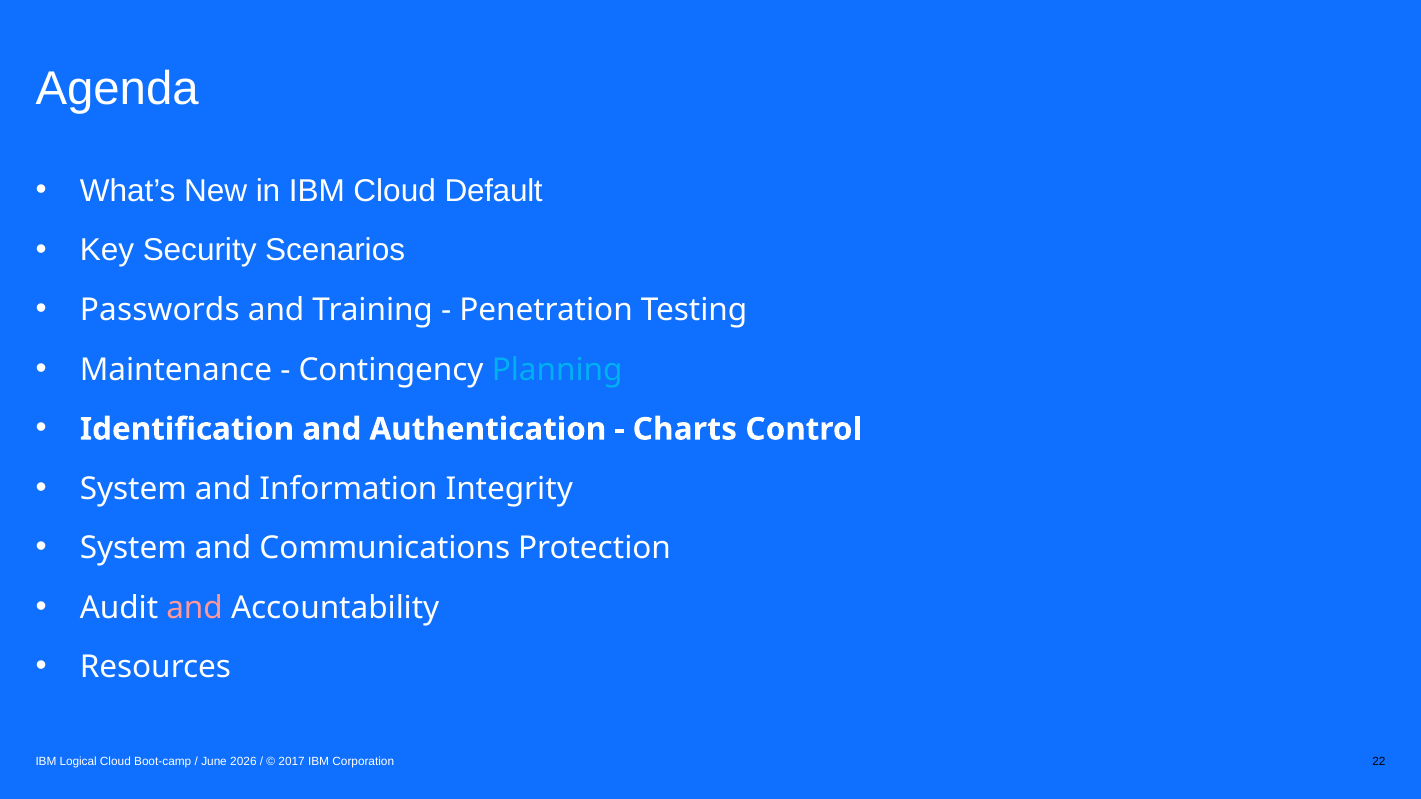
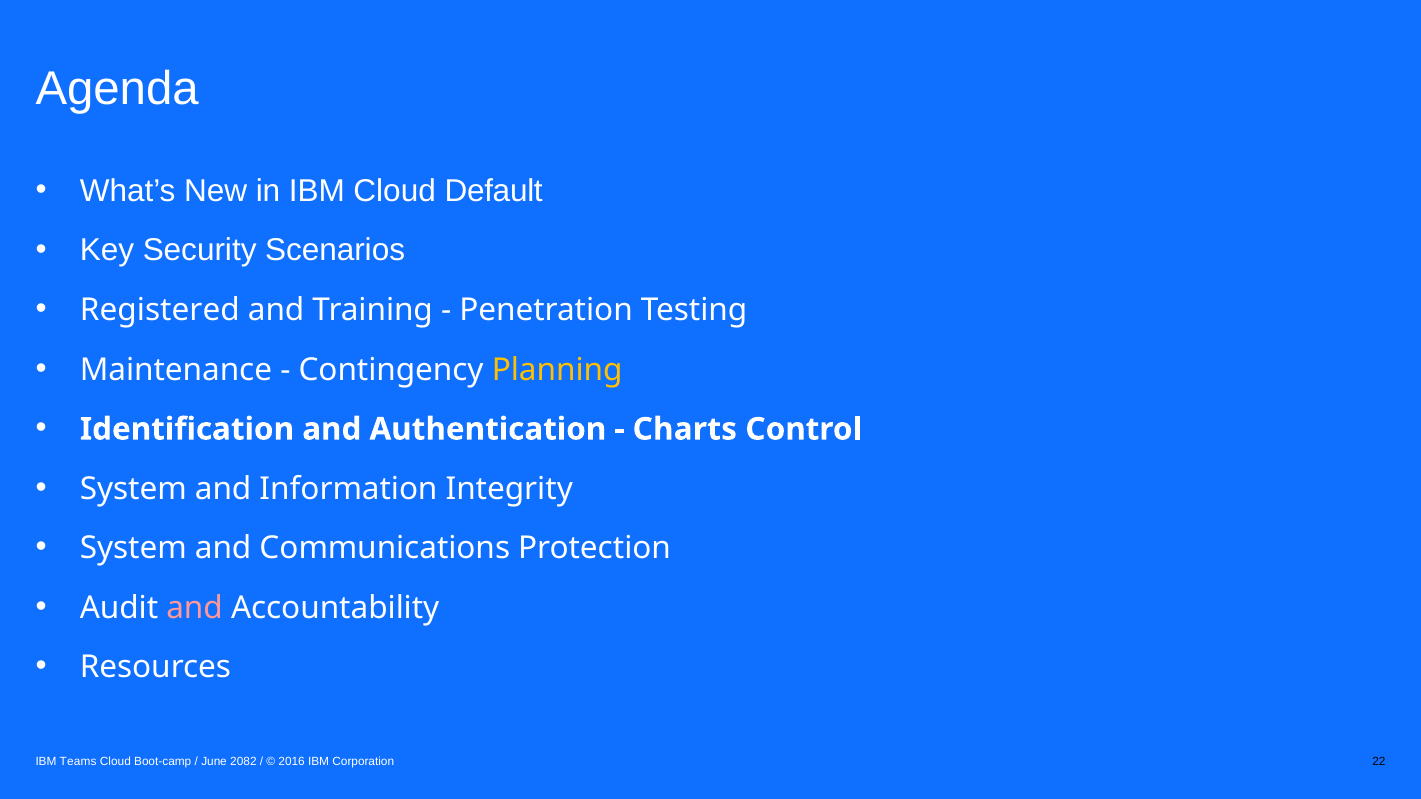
Passwords: Passwords -> Registered
Planning colour: light blue -> yellow
Logical: Logical -> Teams
2026: 2026 -> 2082
2017: 2017 -> 2016
